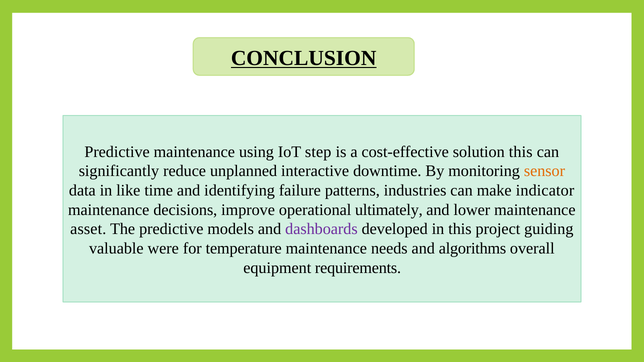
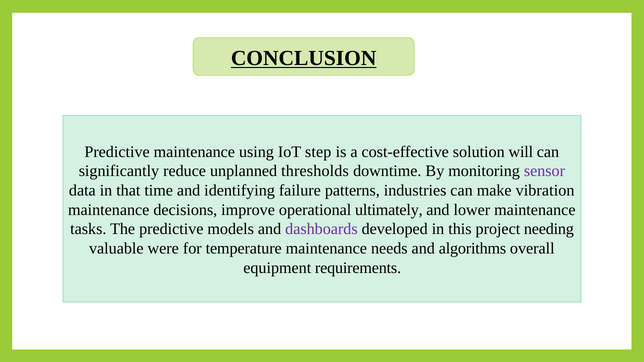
solution this: this -> will
interactive: interactive -> thresholds
sensor colour: orange -> purple
like: like -> that
indicator: indicator -> vibration
asset: asset -> tasks
guiding: guiding -> needing
